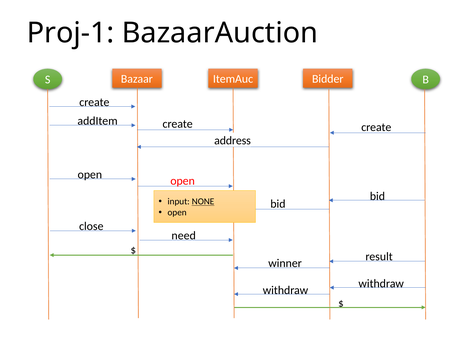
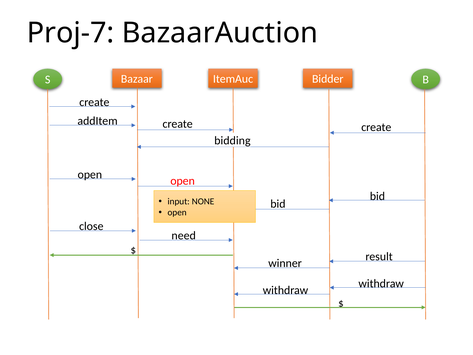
Proj-1: Proj-1 -> Proj-7
address: address -> bidding
NONE underline: present -> none
